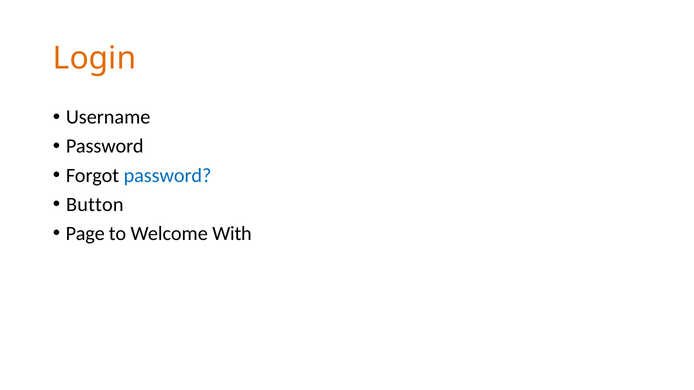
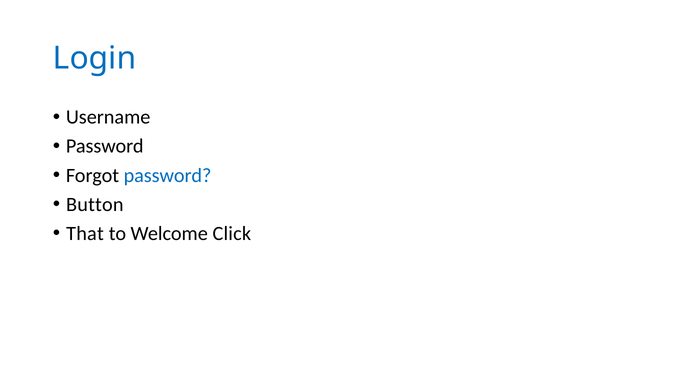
Login colour: orange -> blue
Page: Page -> That
With: With -> Click
